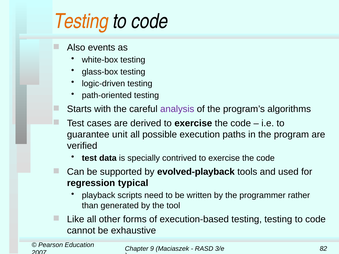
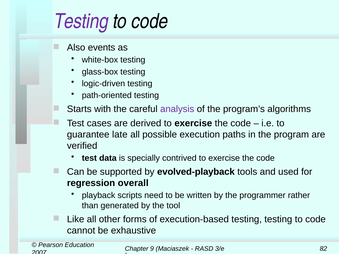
Testing at (81, 21) colour: orange -> purple
unit: unit -> late
typical: typical -> overall
